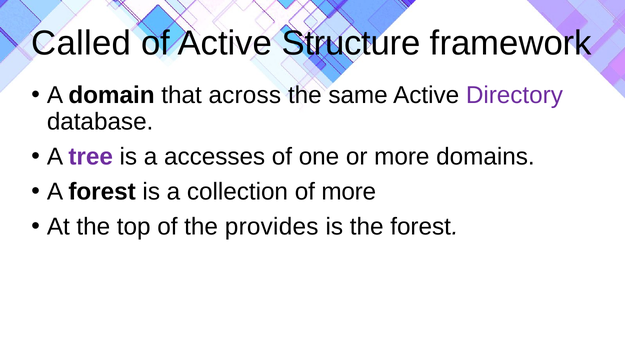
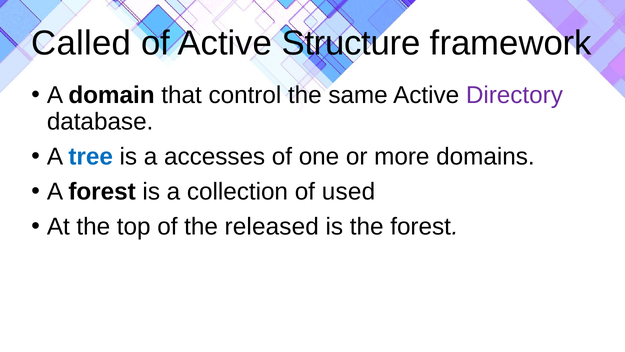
across: across -> control
tree colour: purple -> blue
of more: more -> used
provides: provides -> released
